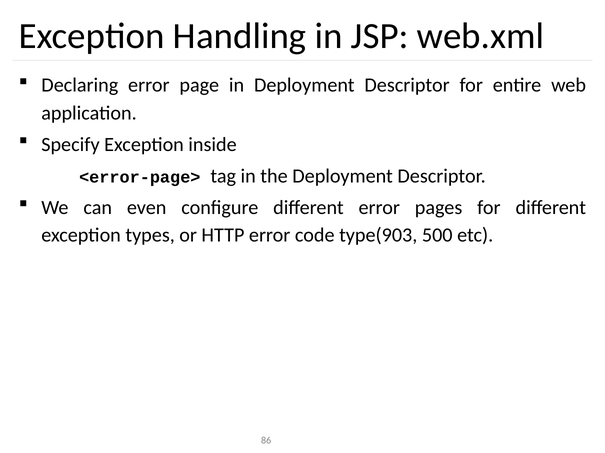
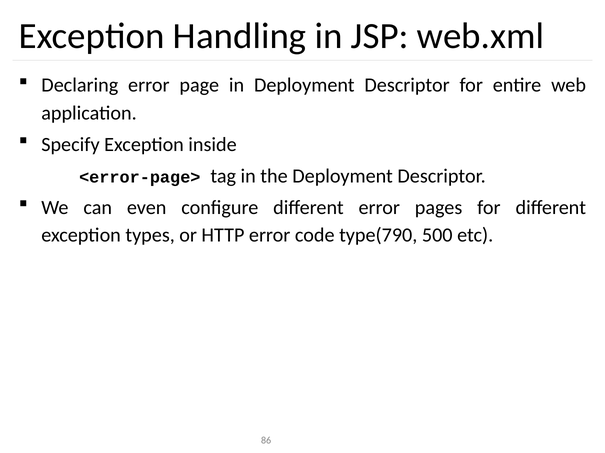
type(903: type(903 -> type(790
